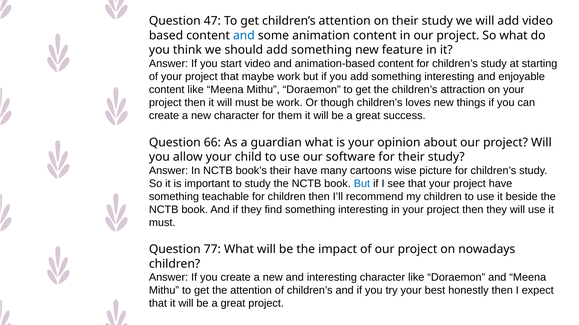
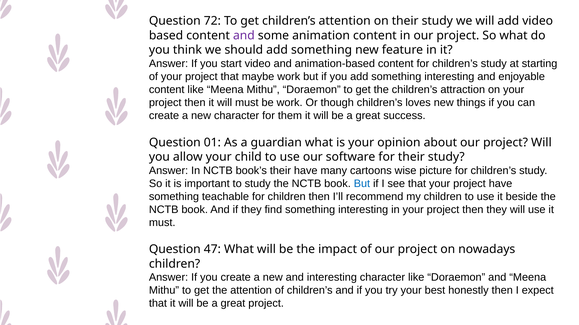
47: 47 -> 72
and at (244, 36) colour: blue -> purple
66: 66 -> 01
77: 77 -> 47
